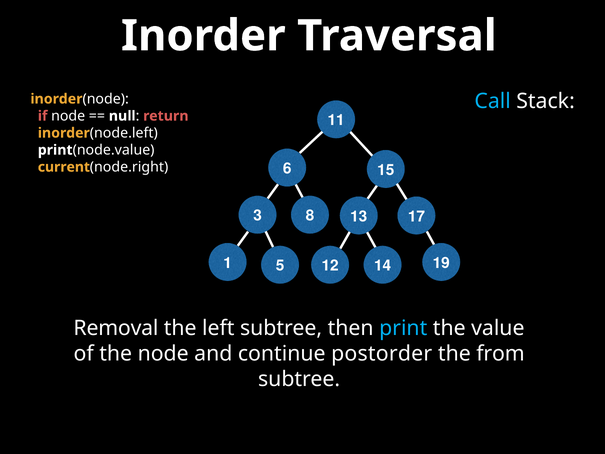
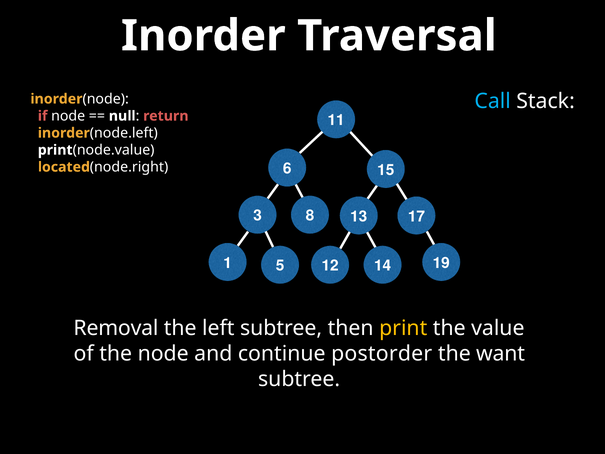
current: current -> located
print at (403, 328) colour: light blue -> yellow
from: from -> want
